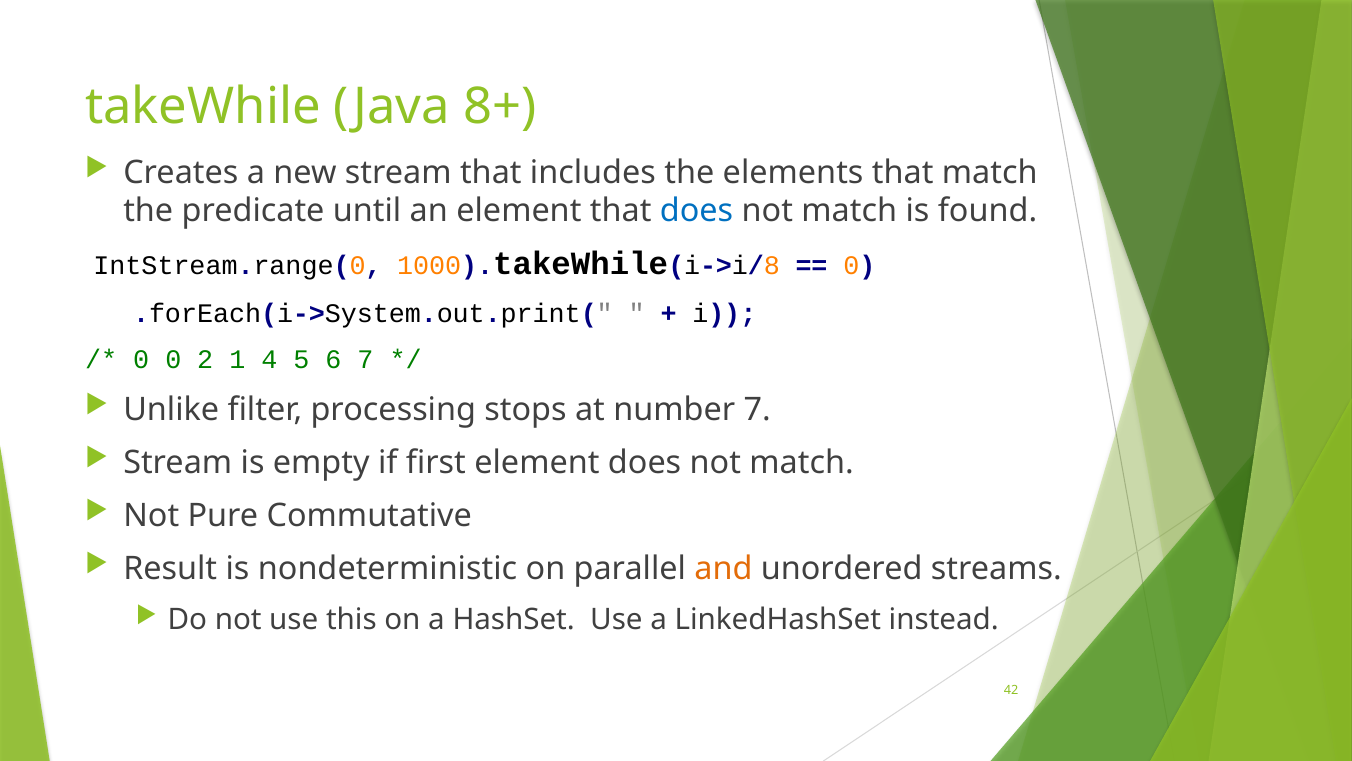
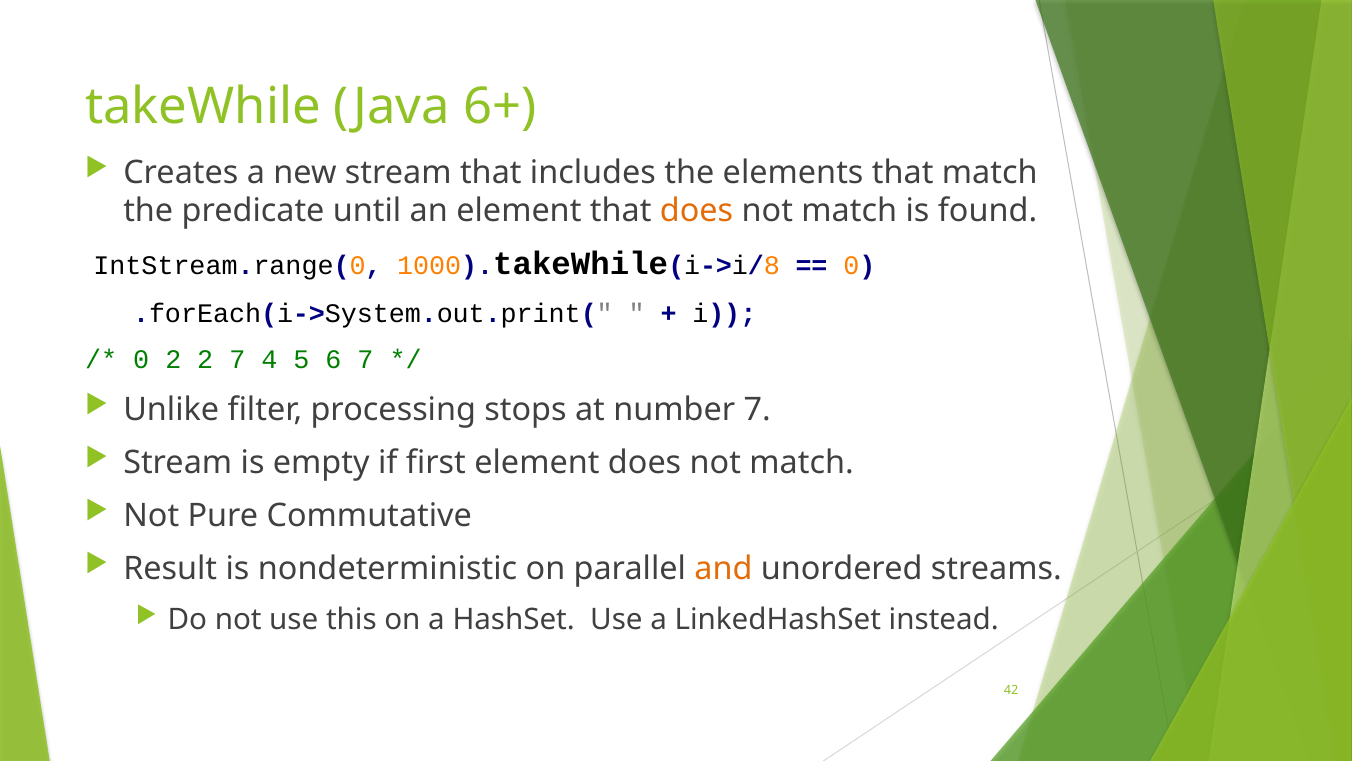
8+: 8+ -> 6+
does at (697, 211) colour: blue -> orange
0 0: 0 -> 2
2 1: 1 -> 7
